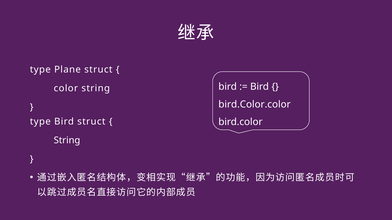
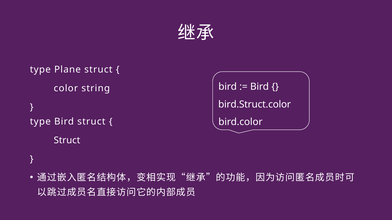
bird.Color.color: bird.Color.color -> bird.Struct.color
String at (67, 141): String -> Struct
